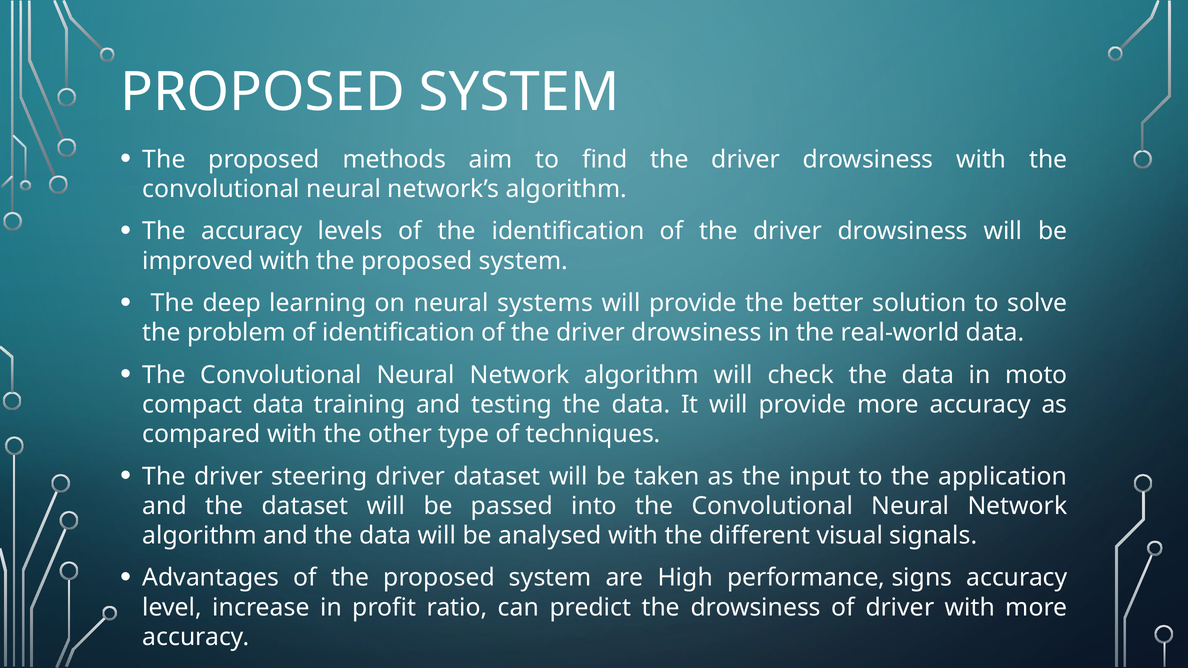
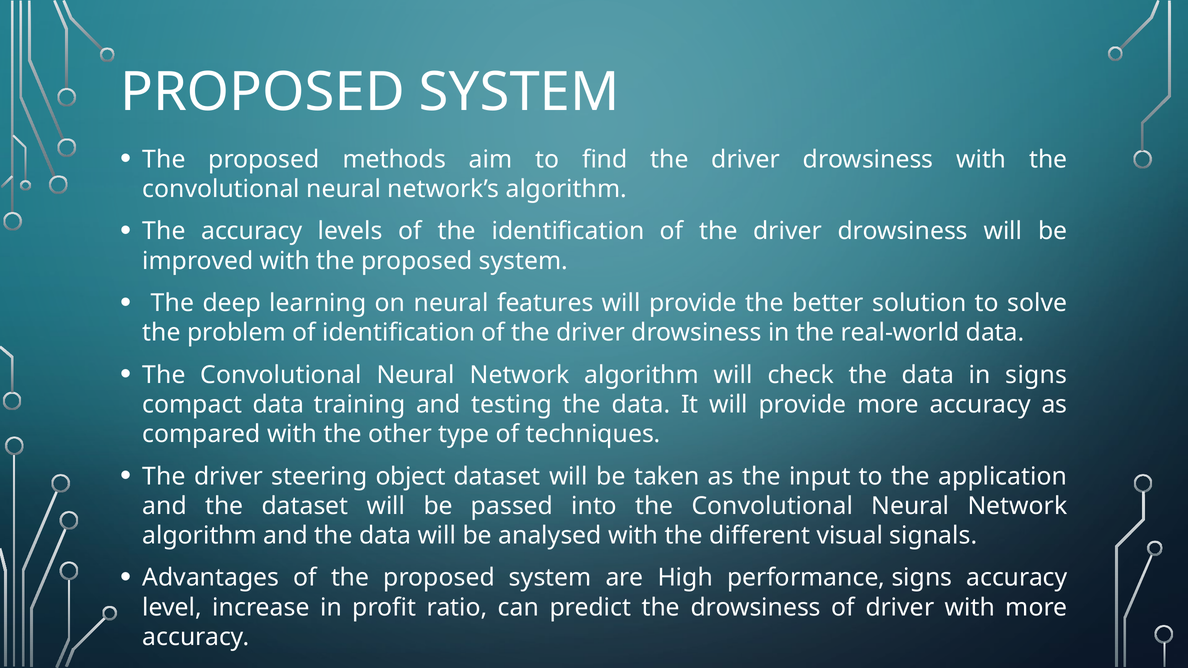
systems: systems -> features
in moto: moto -> signs
steering driver: driver -> object
